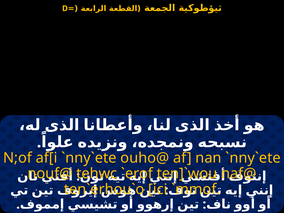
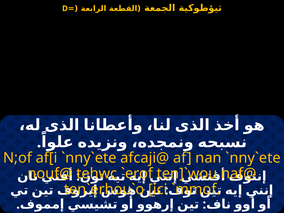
ouho@: ouho@ -> afcaji@
